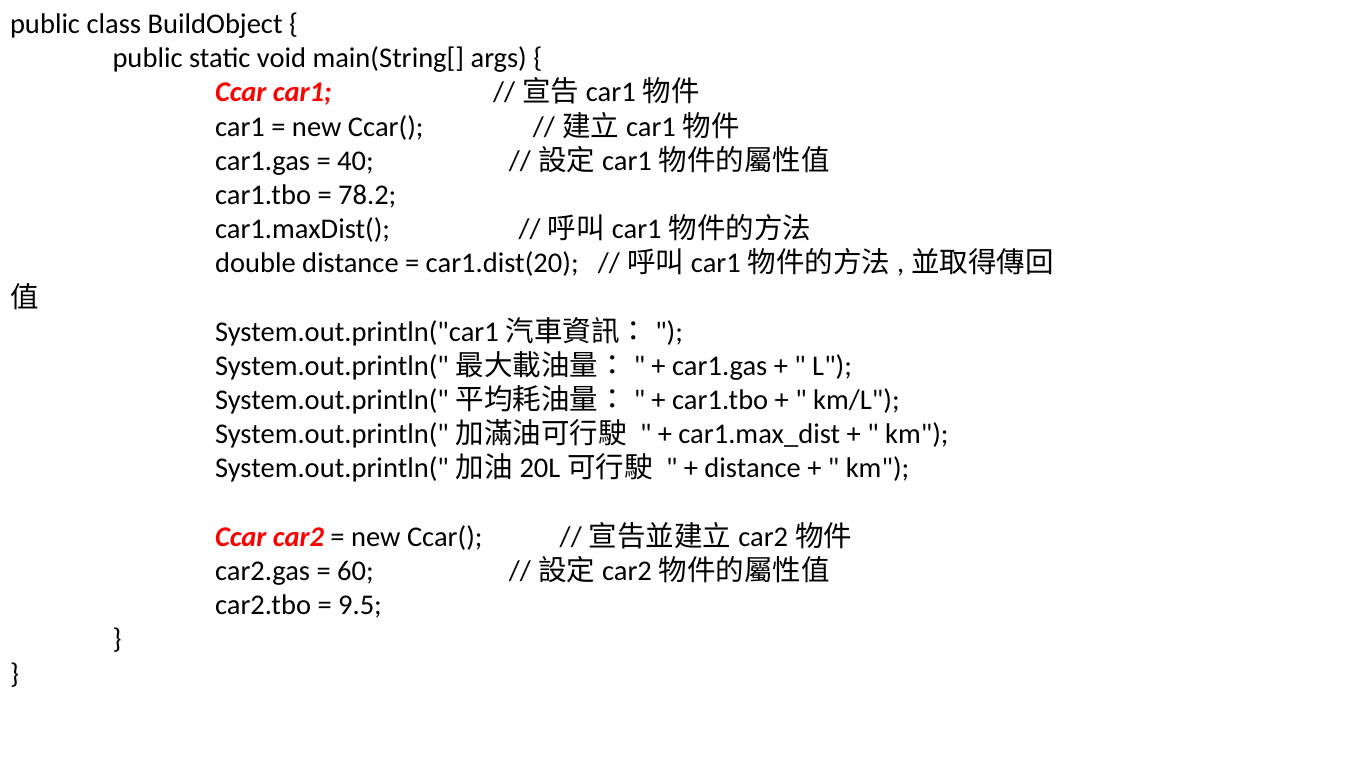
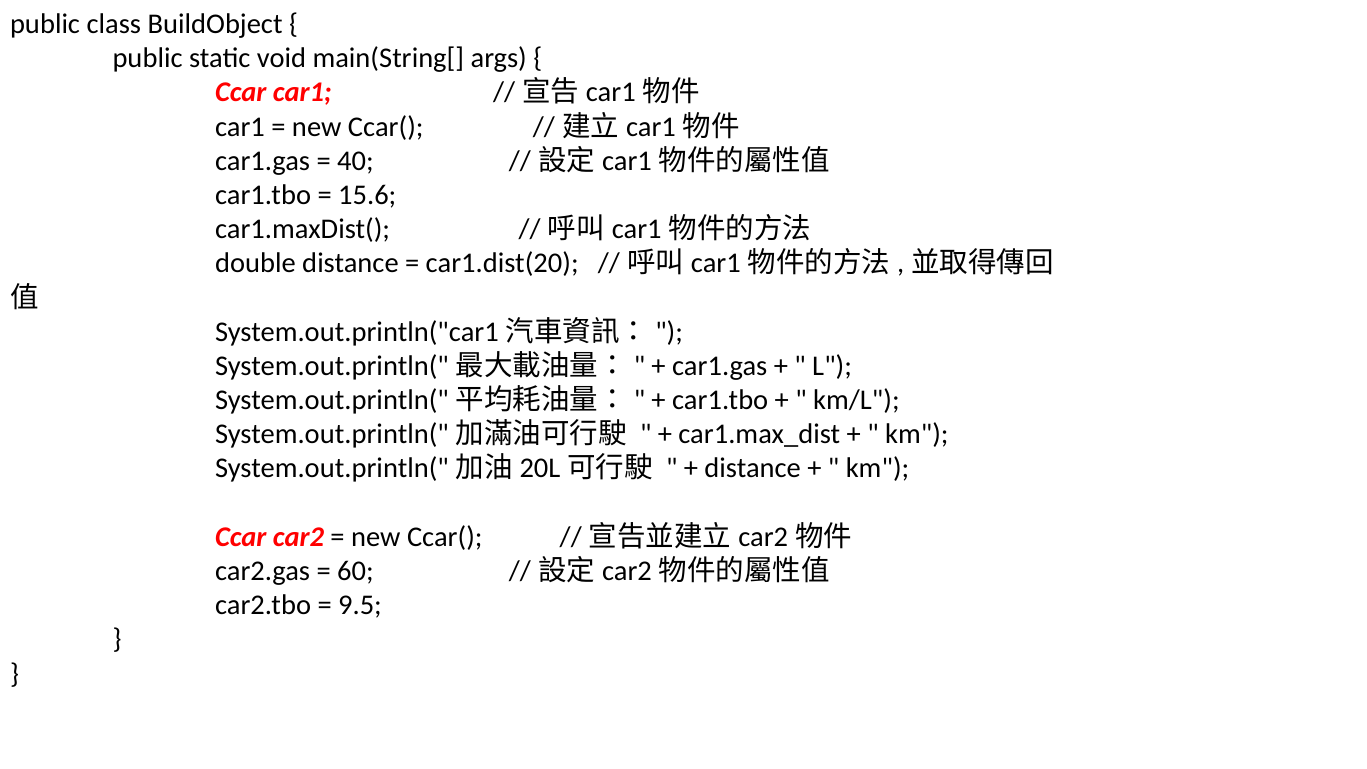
78.2: 78.2 -> 15.6
